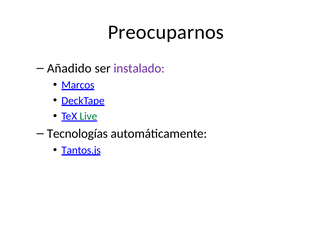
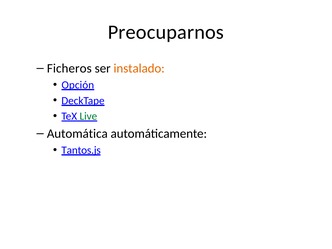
Añadido: Añadido -> Ficheros
instalado colour: purple -> orange
Marcos: Marcos -> Opción
Tecnologías: Tecnologías -> Automática
